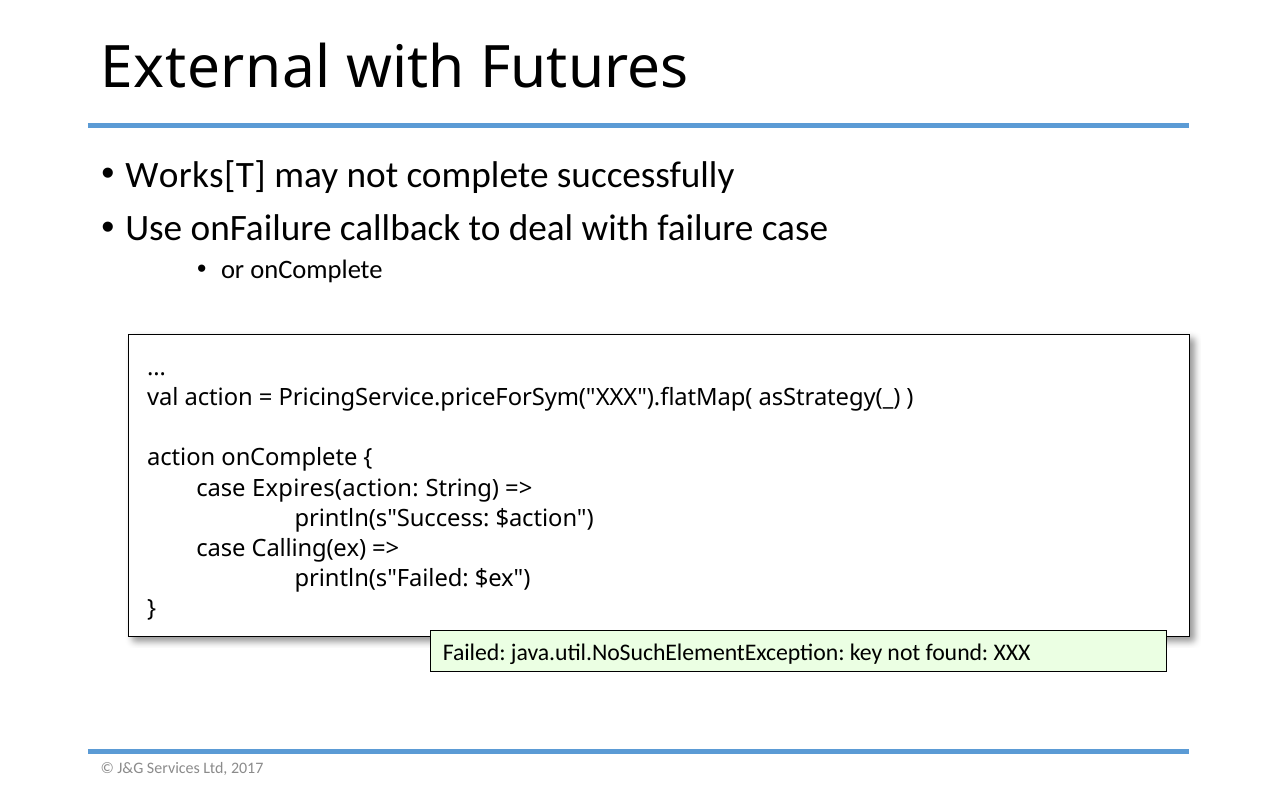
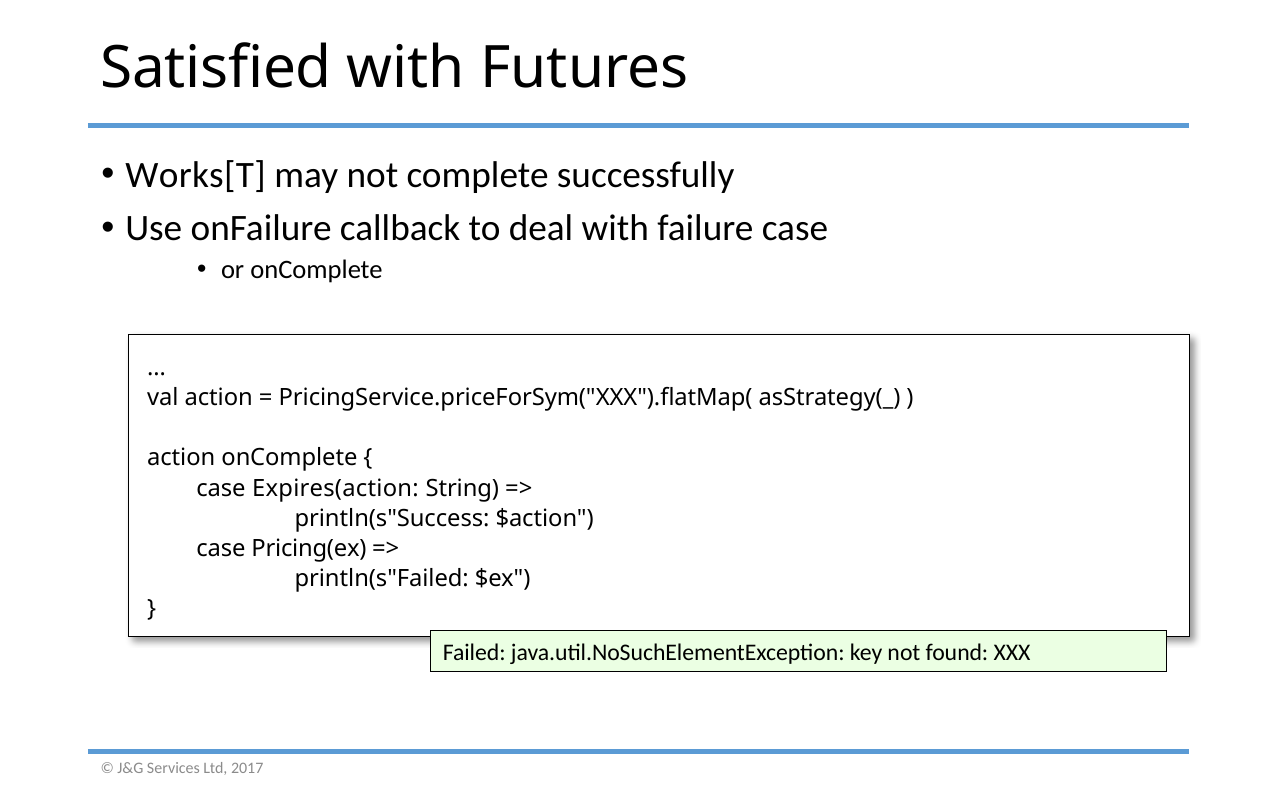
External: External -> Satisfied
Calling(ex: Calling(ex -> Pricing(ex
